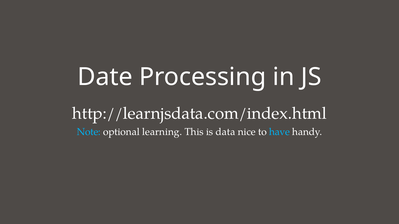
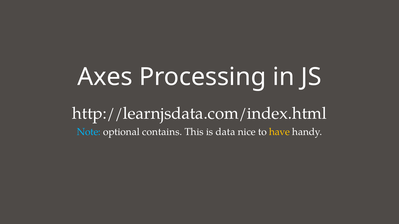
Date: Date -> Axes
learning: learning -> contains
have colour: light blue -> yellow
